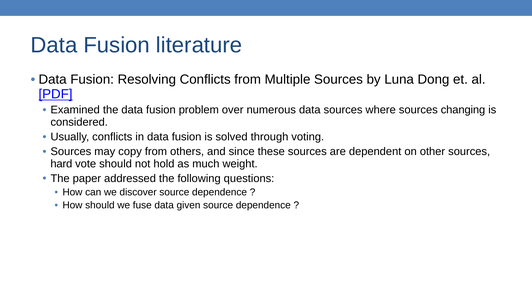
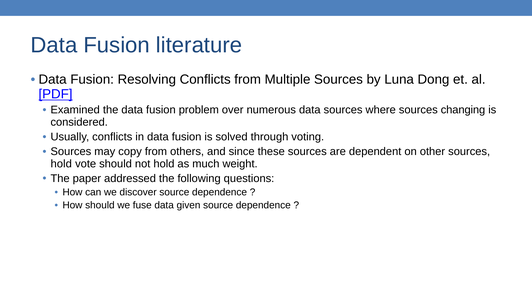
hard at (61, 164): hard -> hold
